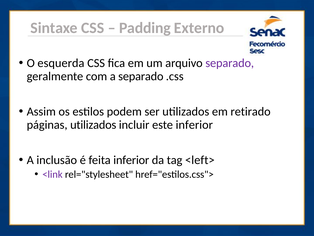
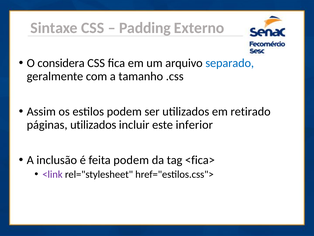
esquerda: esquerda -> considera
separado at (230, 63) colour: purple -> blue
a separado: separado -> tamanho
feita inferior: inferior -> podem
<left>: <left> -> <fica>
